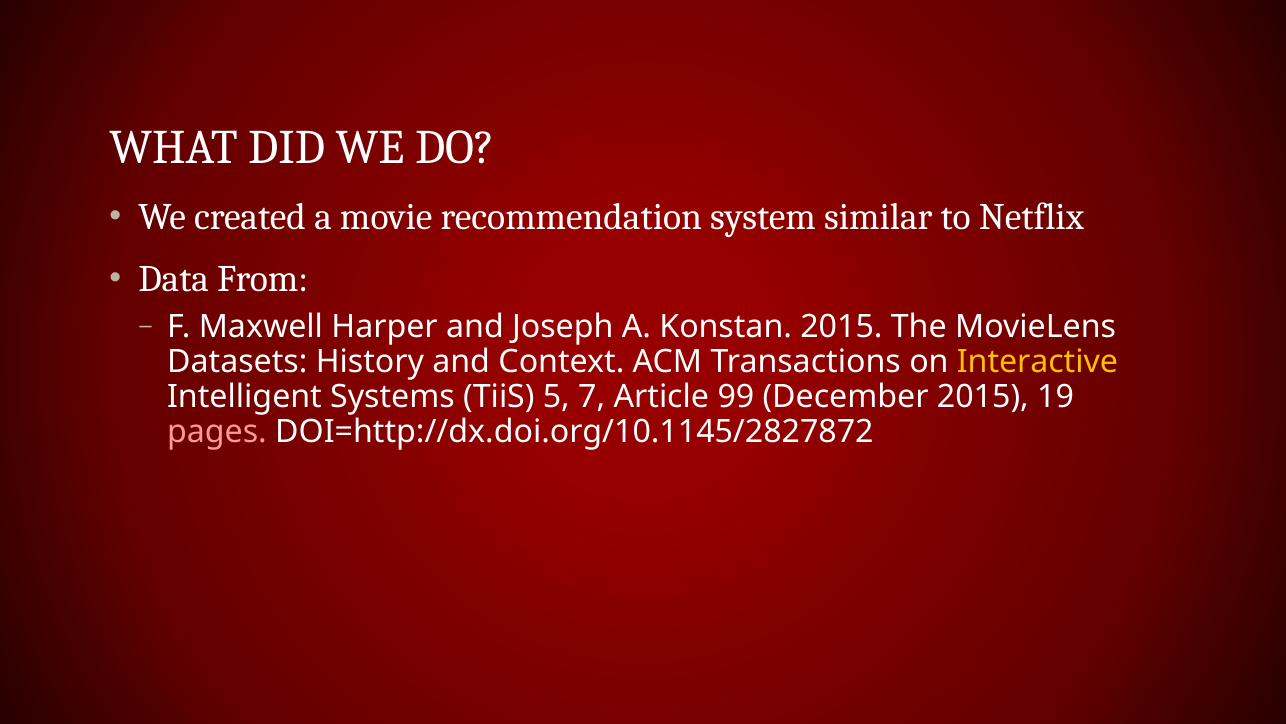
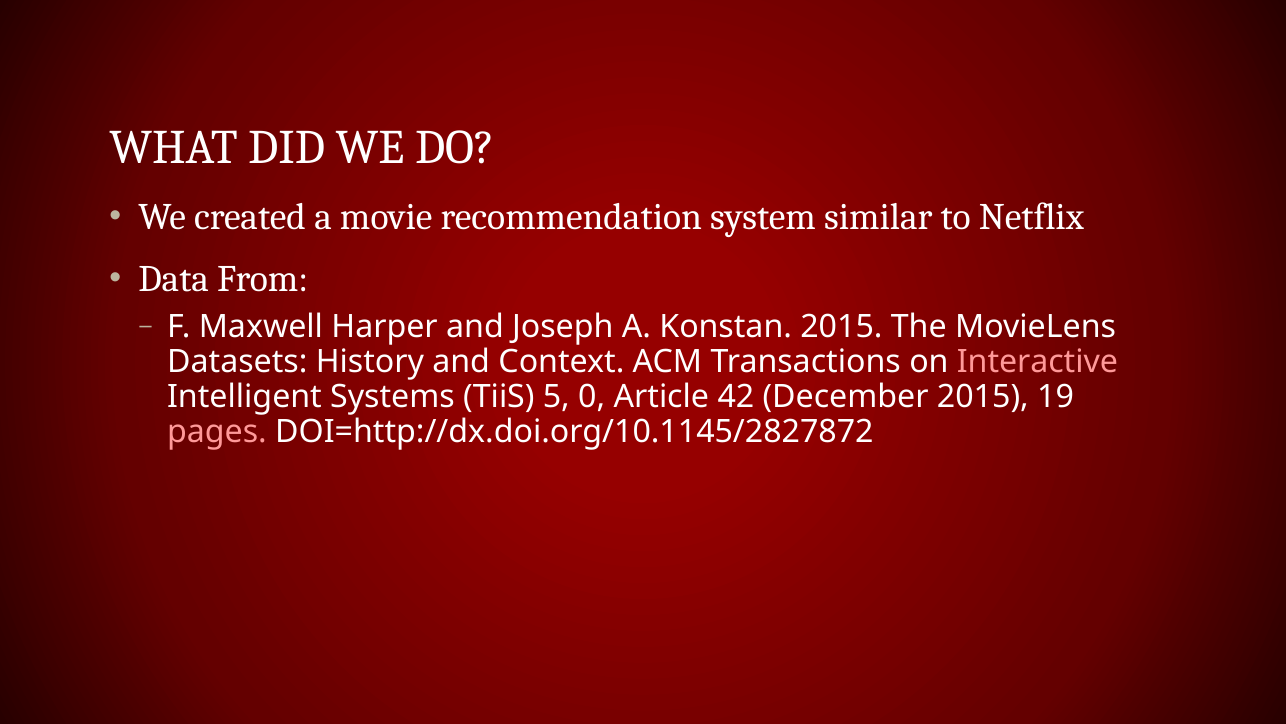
Interactive colour: yellow -> pink
7: 7 -> 0
99: 99 -> 42
